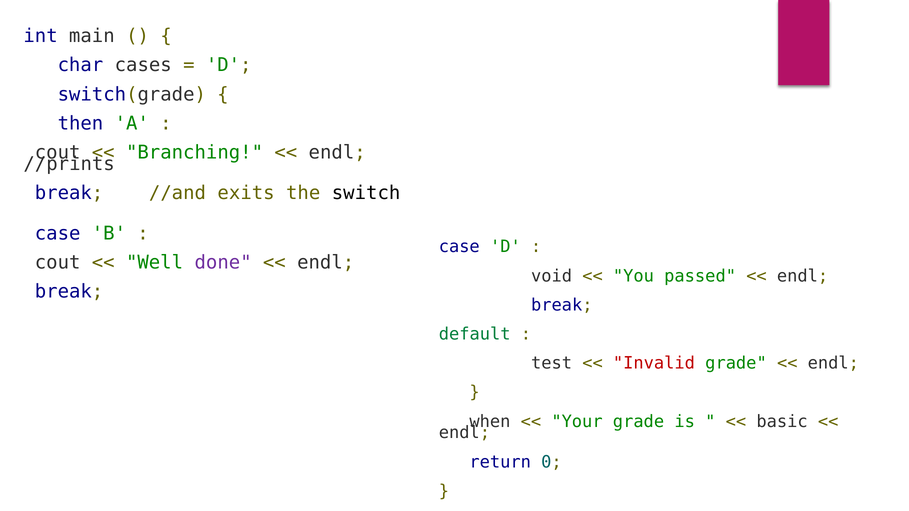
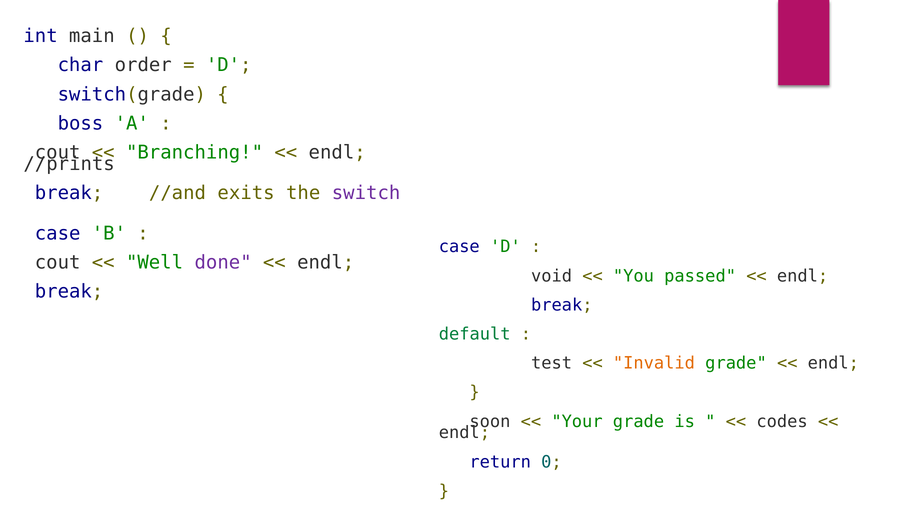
cases: cases -> order
then: then -> boss
switch colour: black -> purple
Invalid colour: red -> orange
when: when -> soon
basic: basic -> codes
